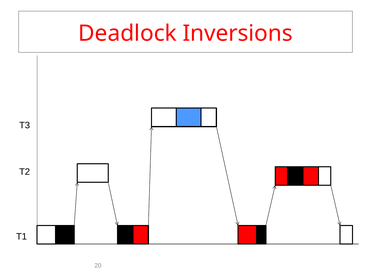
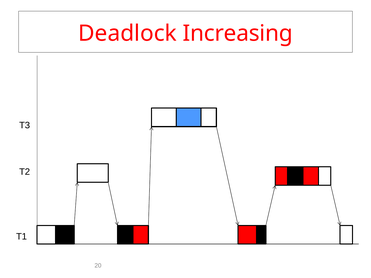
Inversions: Inversions -> Increasing
